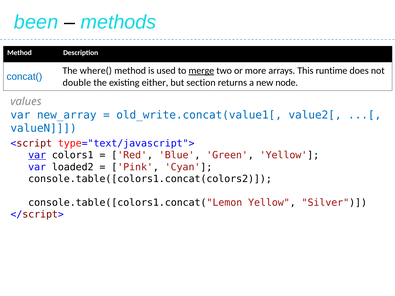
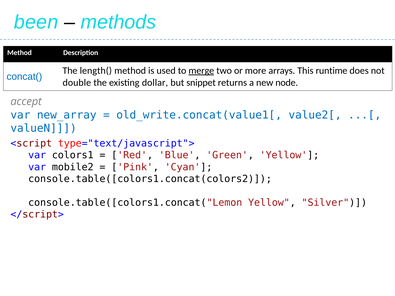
where(: where( -> length(
either: either -> dollar
section: section -> snippet
values: values -> accept
var at (37, 155) underline: present -> none
loaded2: loaded2 -> mobile2
